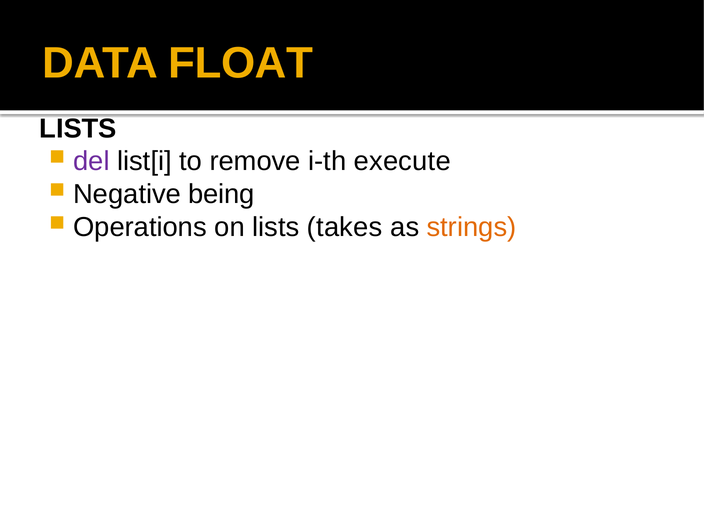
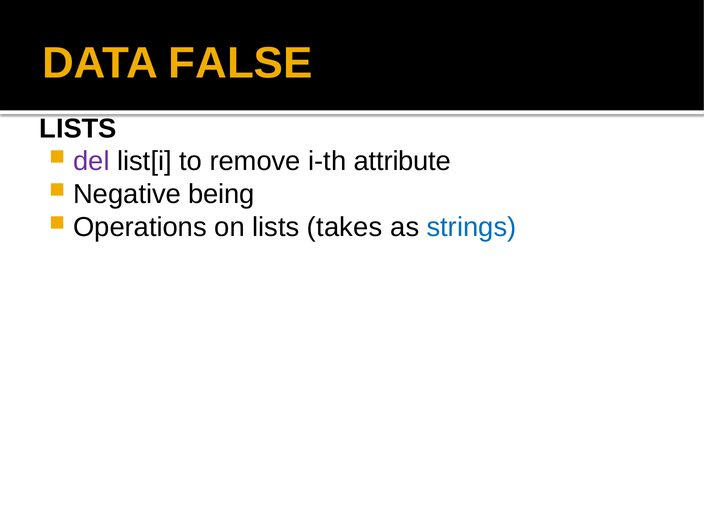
FLOAT: FLOAT -> FALSE
execute: execute -> attribute
strings colour: orange -> blue
